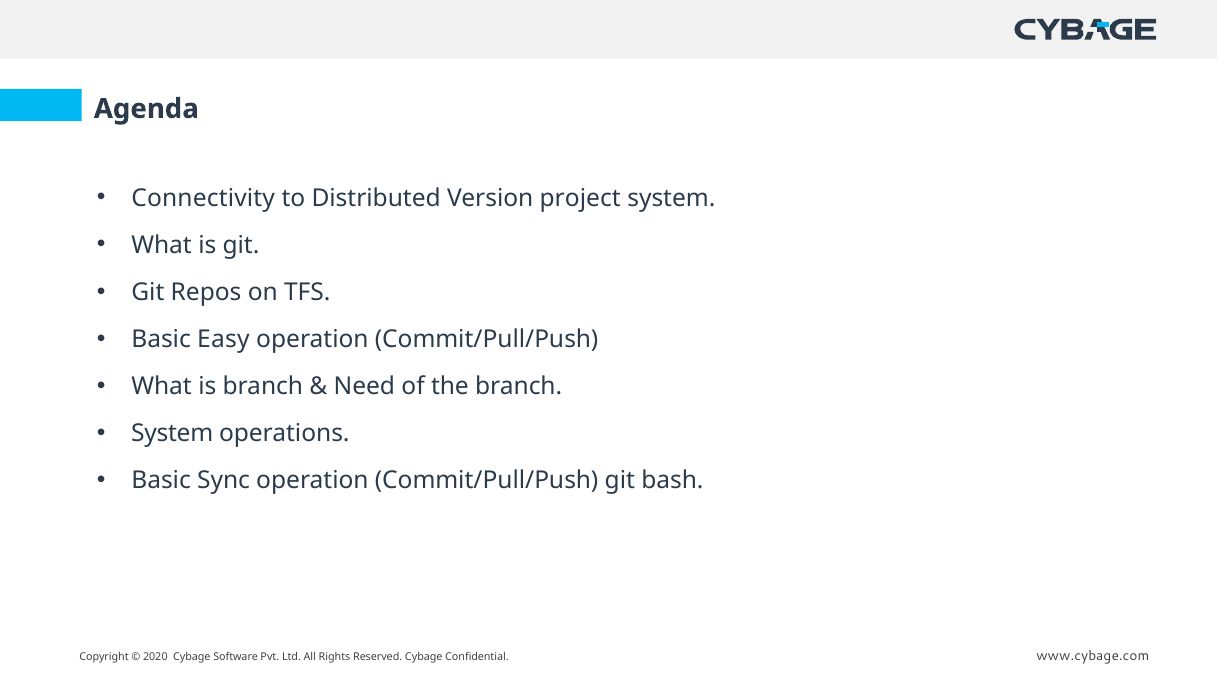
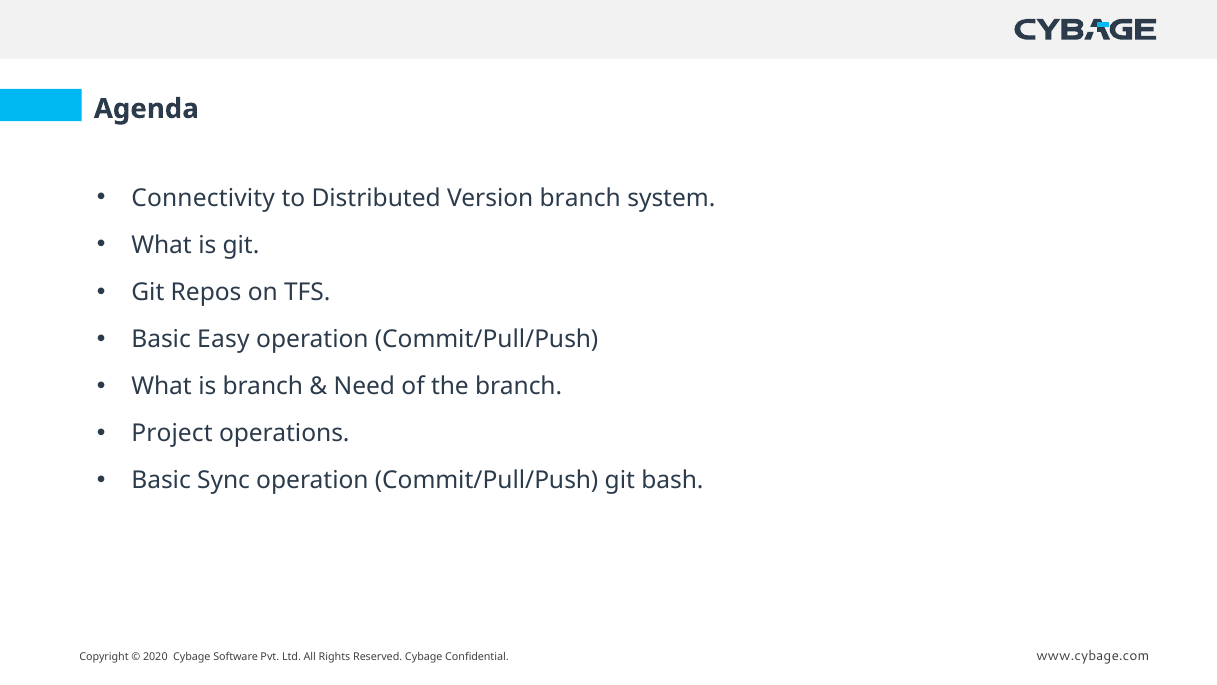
Version project: project -> branch
System at (172, 434): System -> Project
